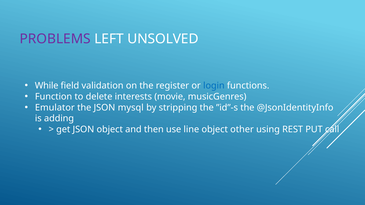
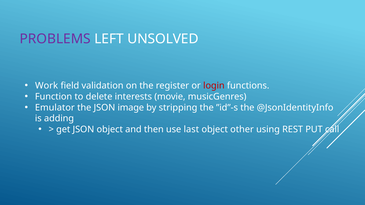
While: While -> Work
login colour: blue -> red
mysql: mysql -> image
line: line -> last
